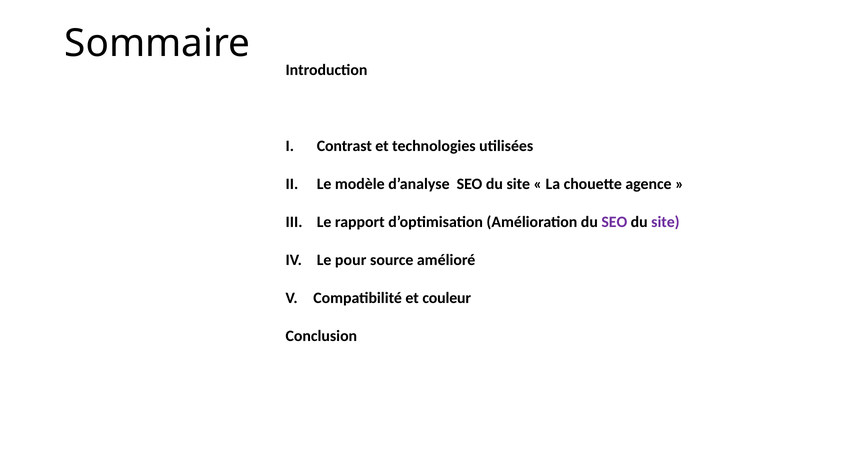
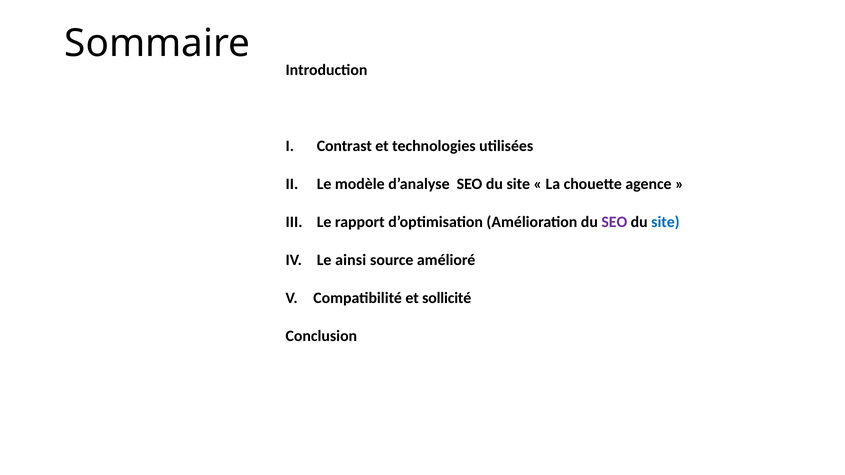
site at (665, 222) colour: purple -> blue
pour: pour -> ainsi
couleur: couleur -> sollicité
